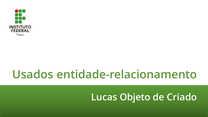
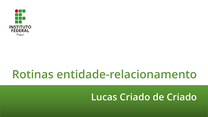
Usados: Usados -> Rotinas
Lucas Objeto: Objeto -> Criado
